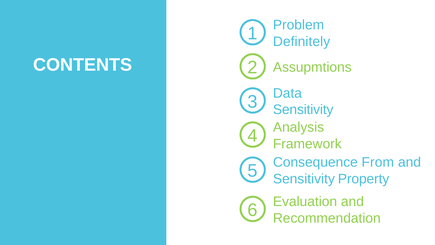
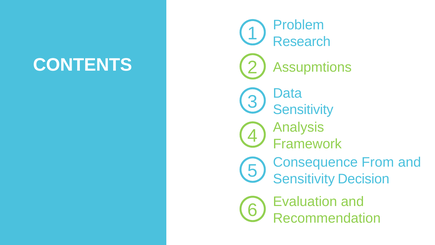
Definitely: Definitely -> Research
Property: Property -> Decision
